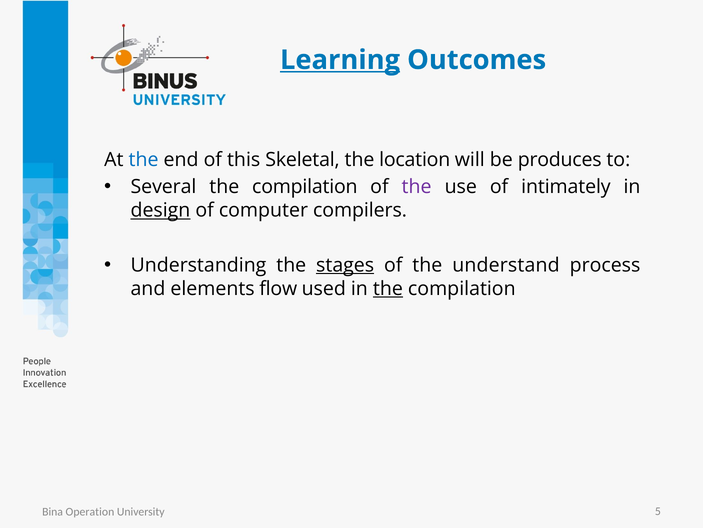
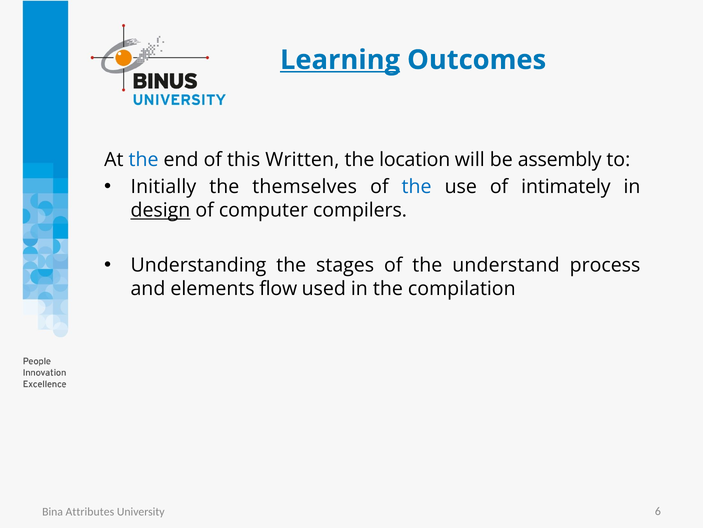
Skeletal: Skeletal -> Written
produces: produces -> assembly
Several: Several -> Initially
compilation at (305, 187): compilation -> themselves
the at (417, 187) colour: purple -> blue
stages underline: present -> none
the at (388, 288) underline: present -> none
Operation: Operation -> Attributes
5: 5 -> 6
